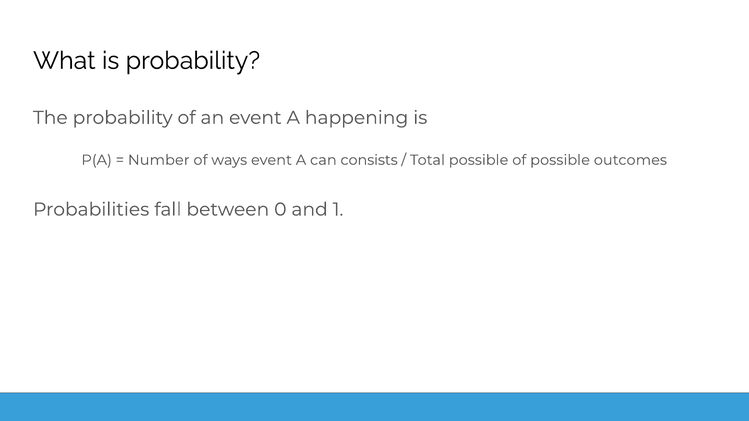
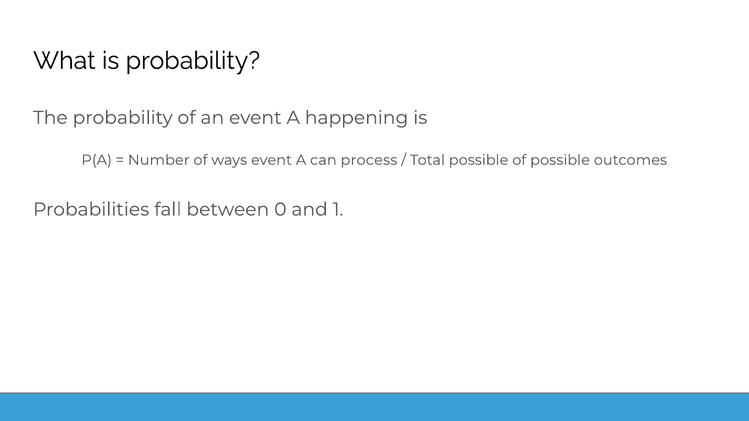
consists: consists -> process
